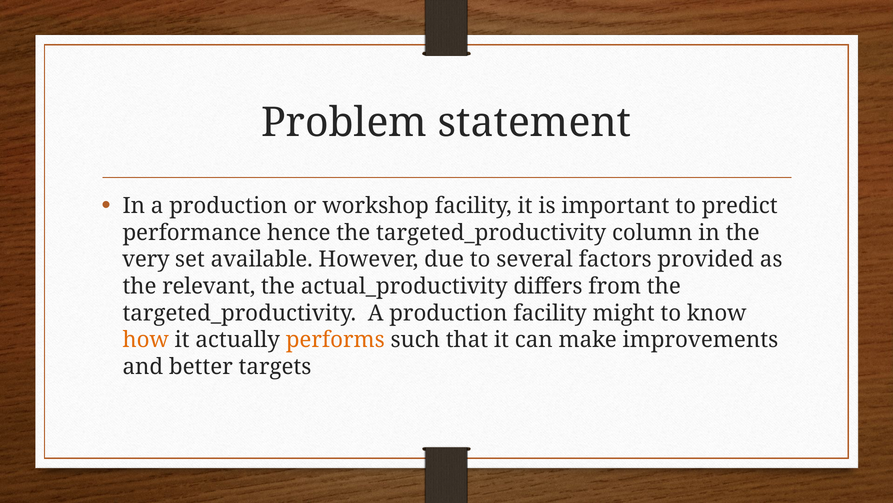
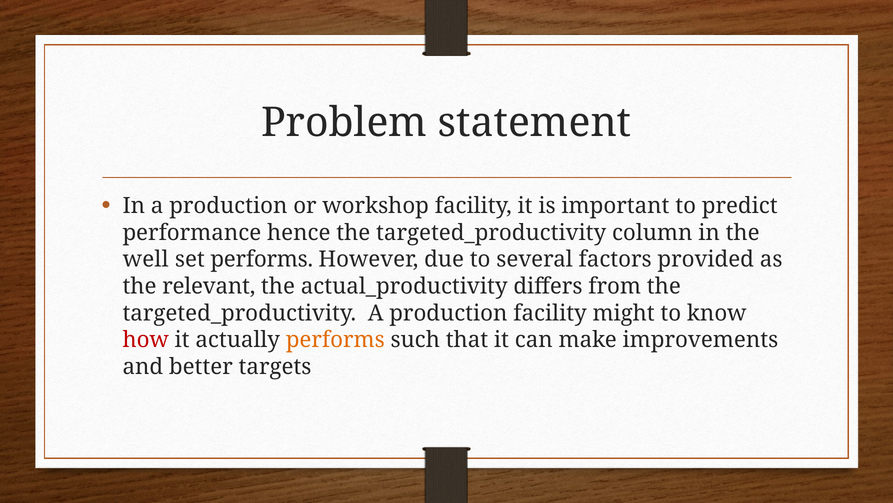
very: very -> well
set available: available -> performs
how colour: orange -> red
